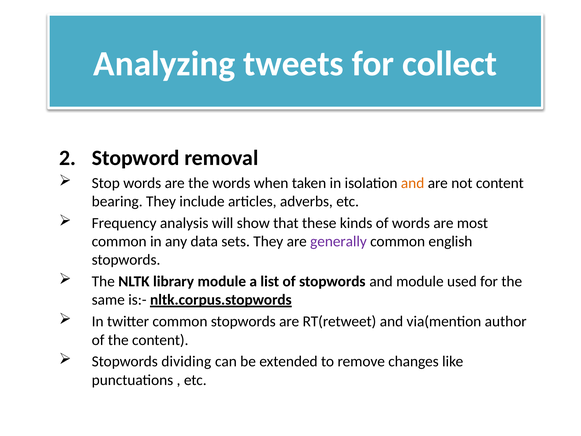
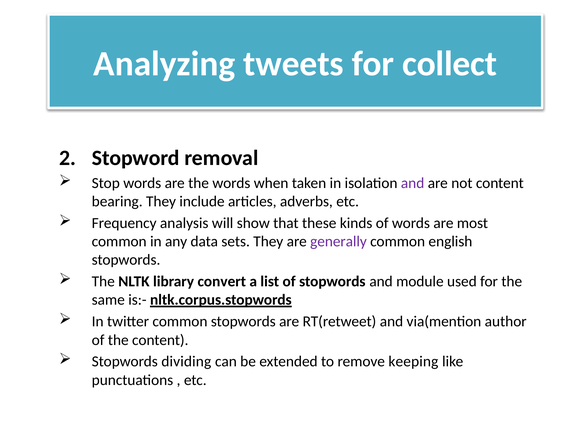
and at (413, 183) colour: orange -> purple
library module: module -> convert
changes: changes -> keeping
